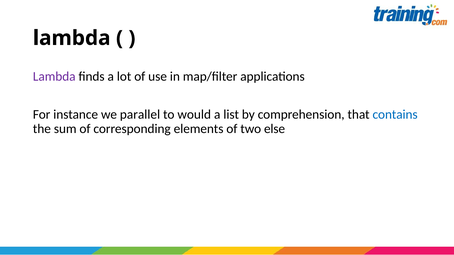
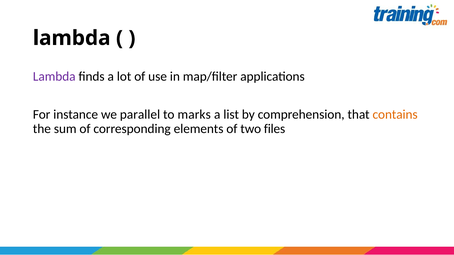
would: would -> marks
contains colour: blue -> orange
else: else -> files
